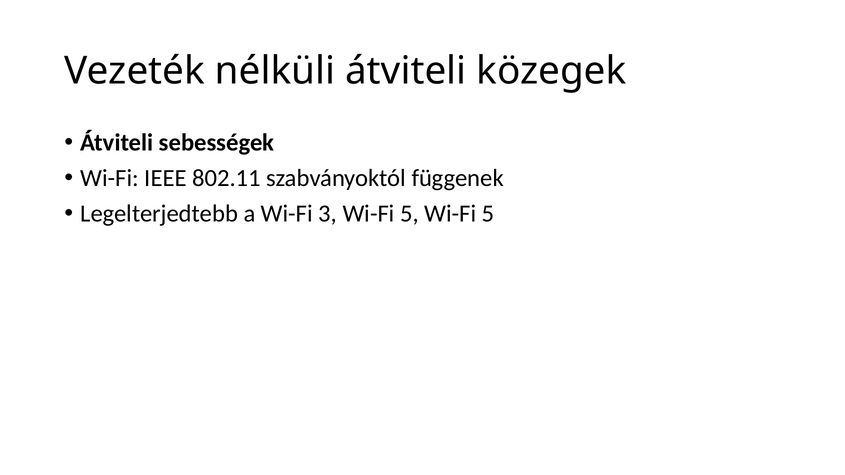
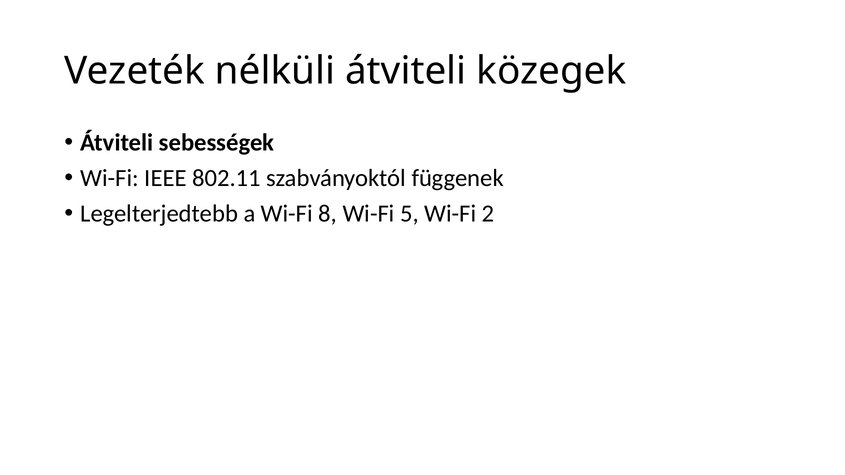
3: 3 -> 8
5 Wi-Fi 5: 5 -> 2
